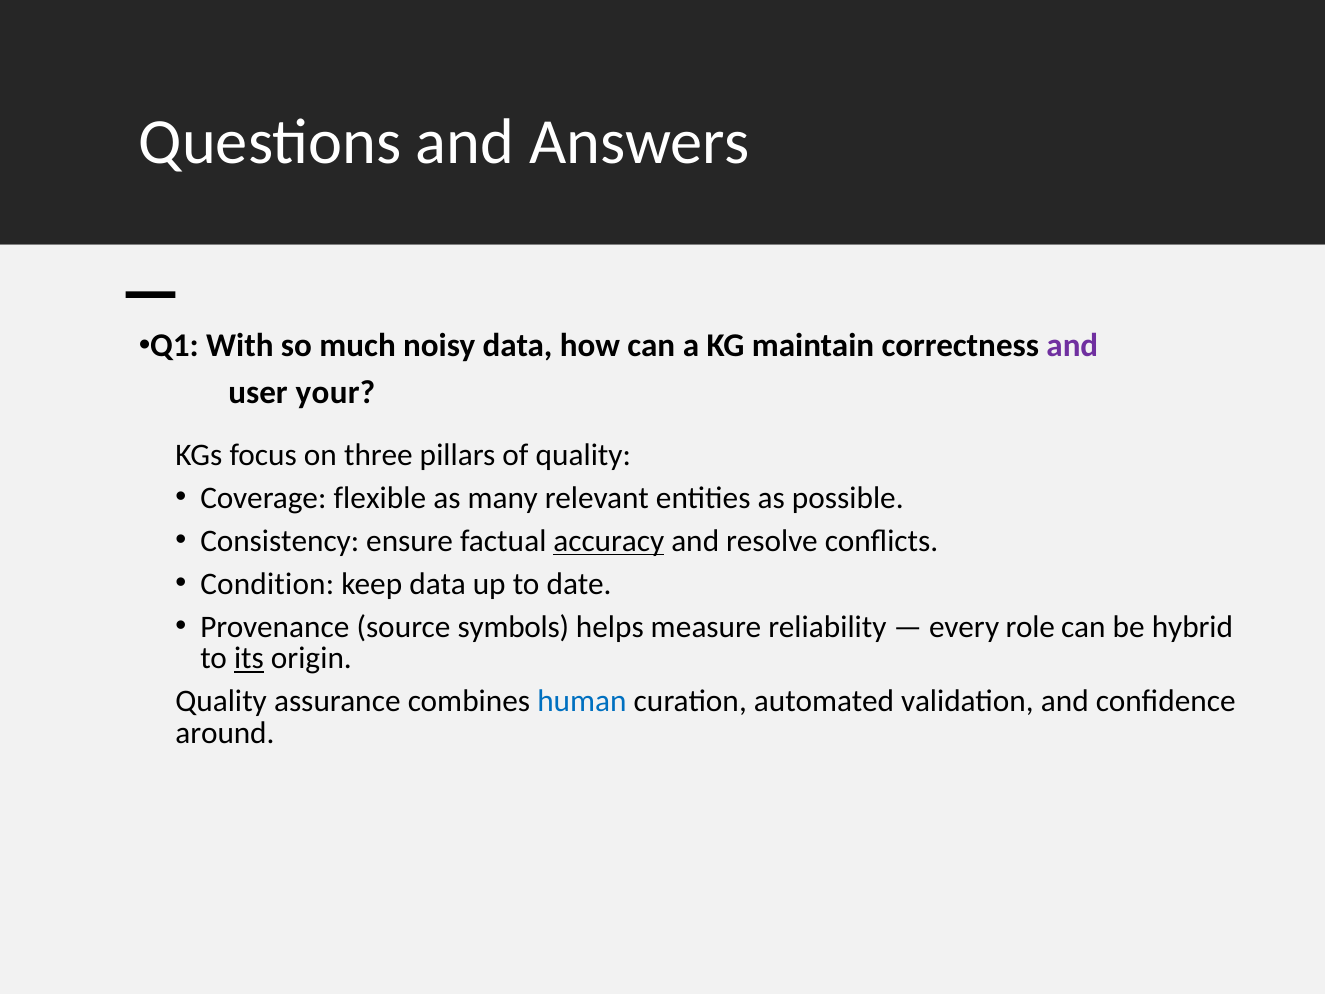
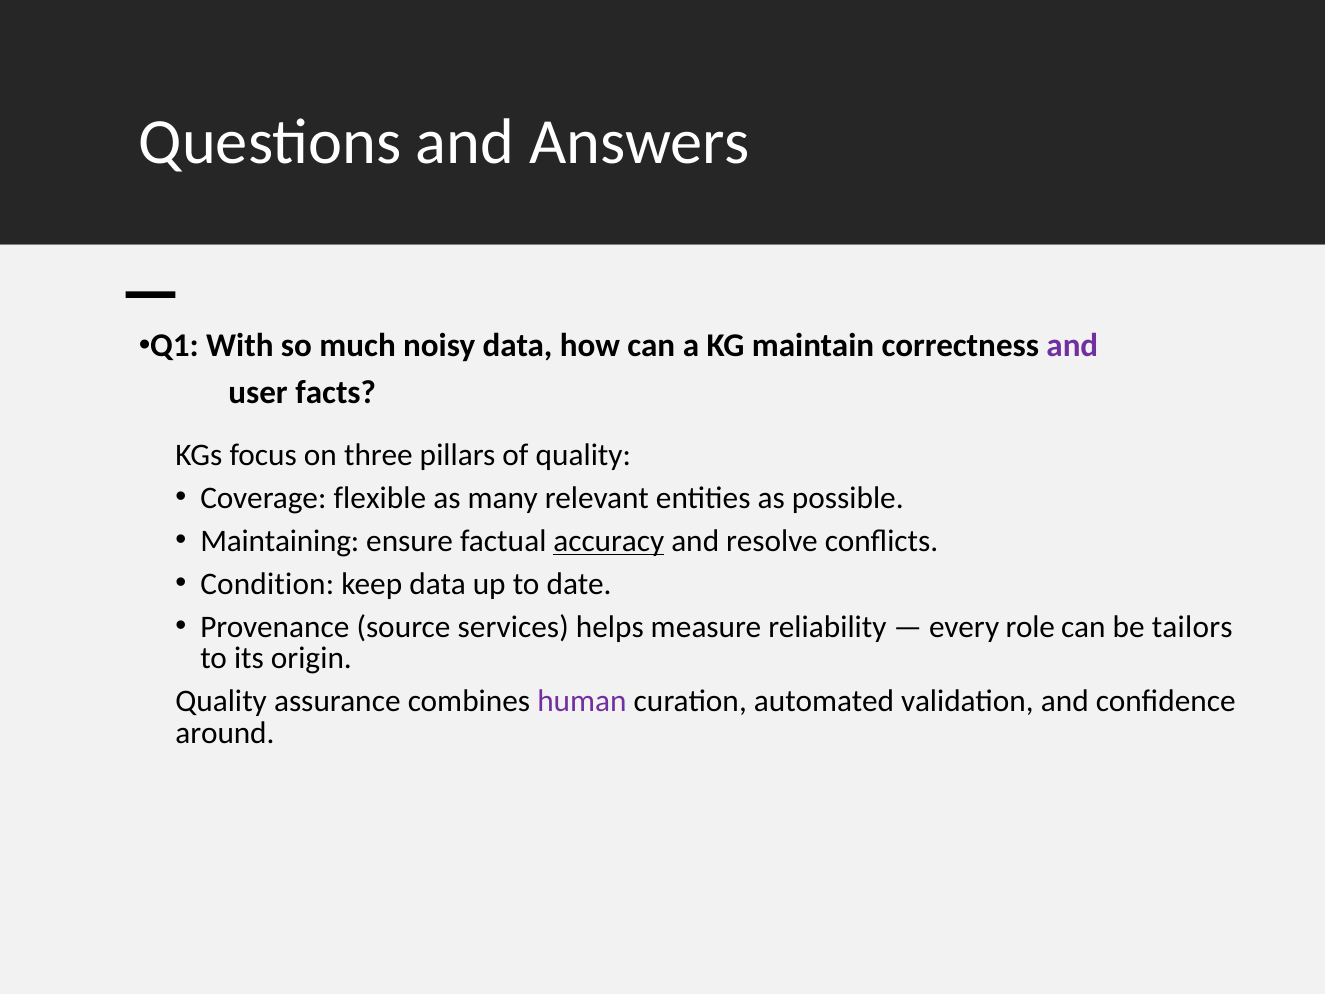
your: your -> facts
Consistency: Consistency -> Maintaining
symbols: symbols -> services
hybrid: hybrid -> tailors
its underline: present -> none
human colour: blue -> purple
